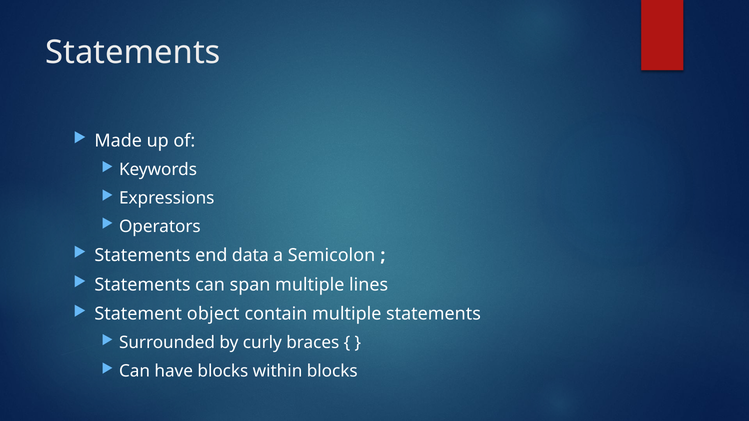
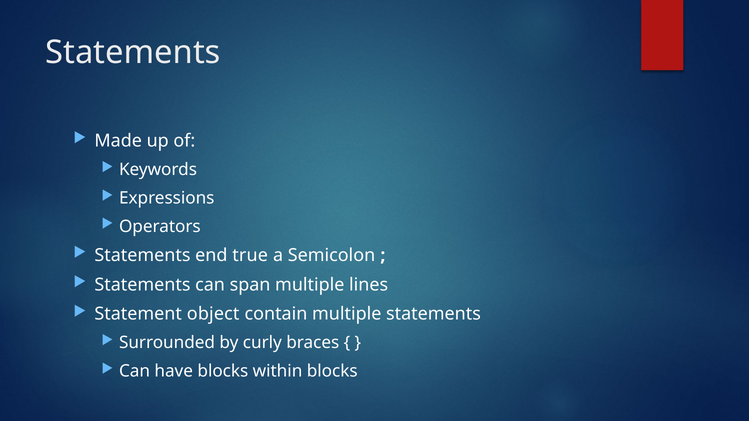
data: data -> true
